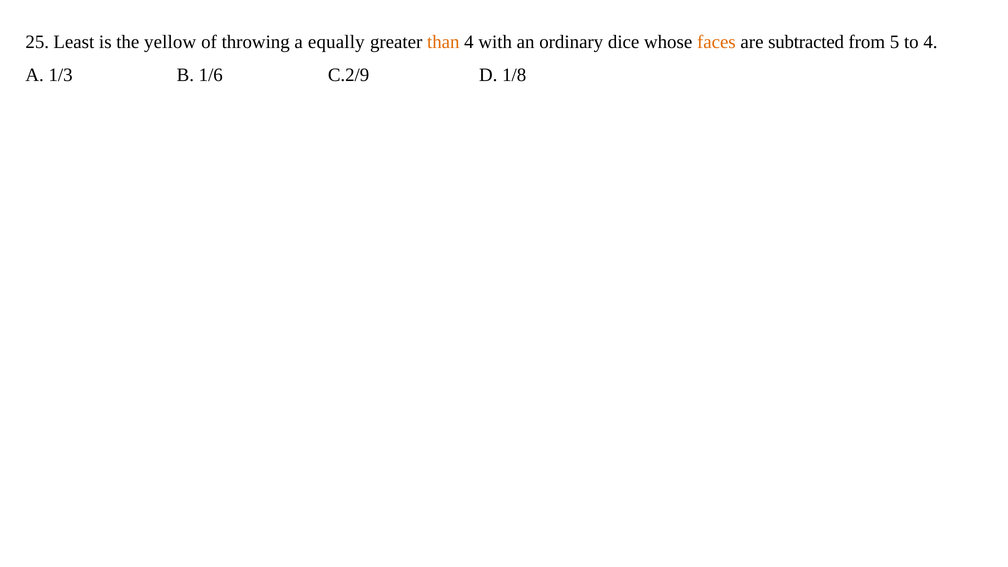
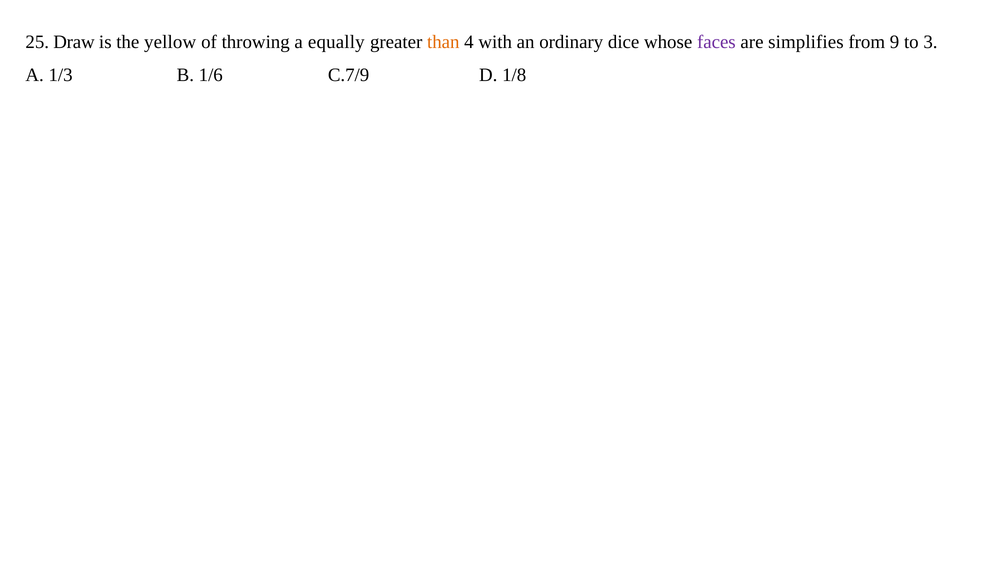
Least: Least -> Draw
faces colour: orange -> purple
subtracted: subtracted -> simplifies
5: 5 -> 9
to 4: 4 -> 3
C.2/9: C.2/9 -> C.7/9
